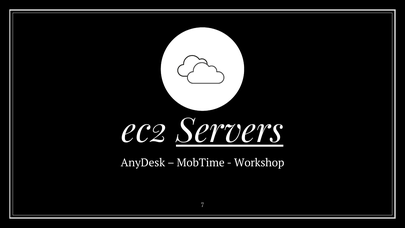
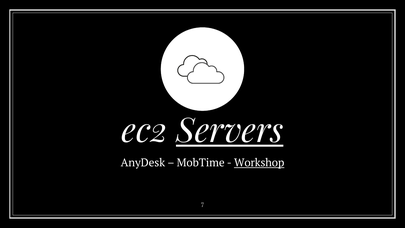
Workshop underline: none -> present
